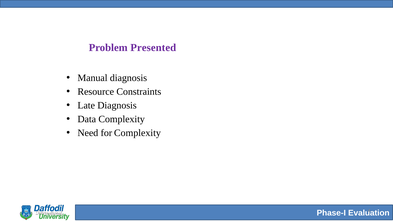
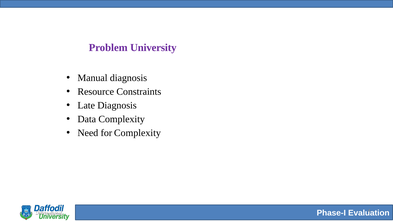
Presented: Presented -> University
